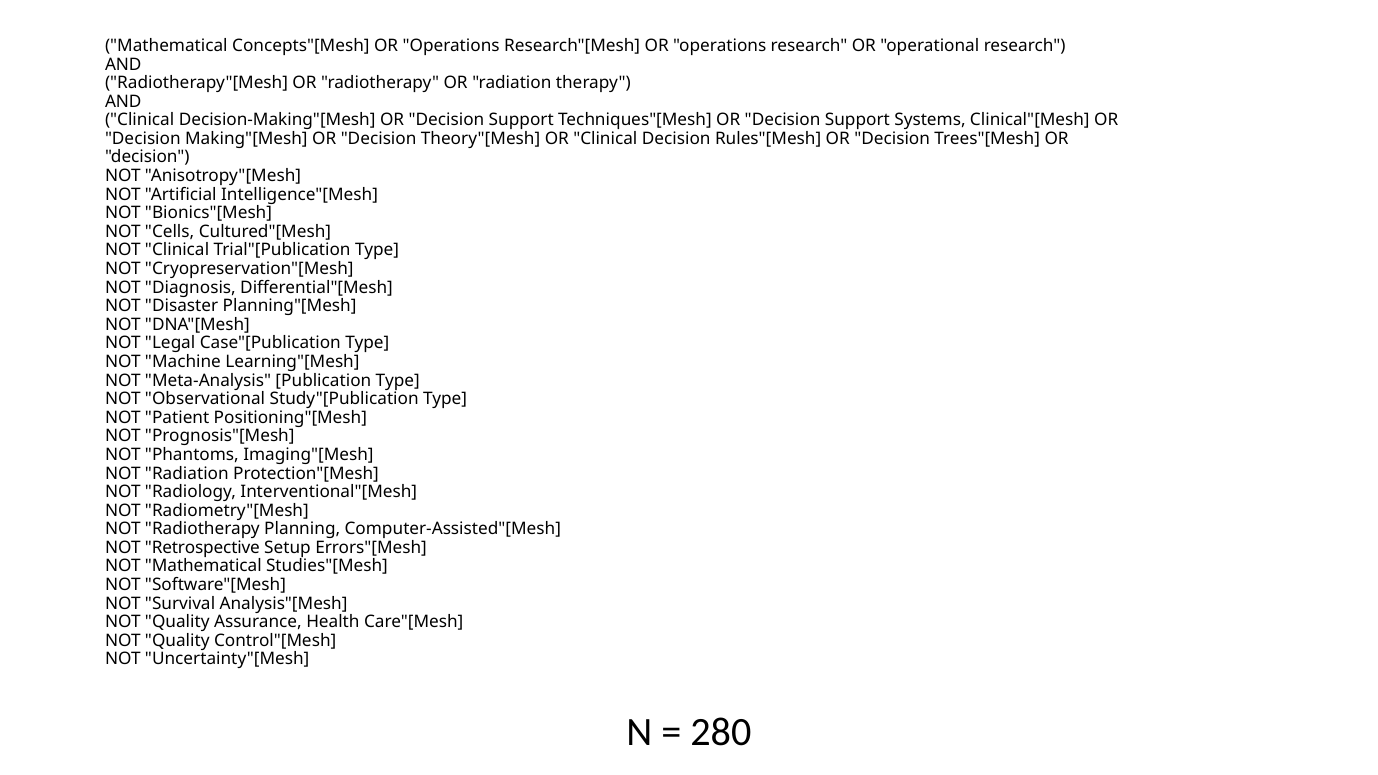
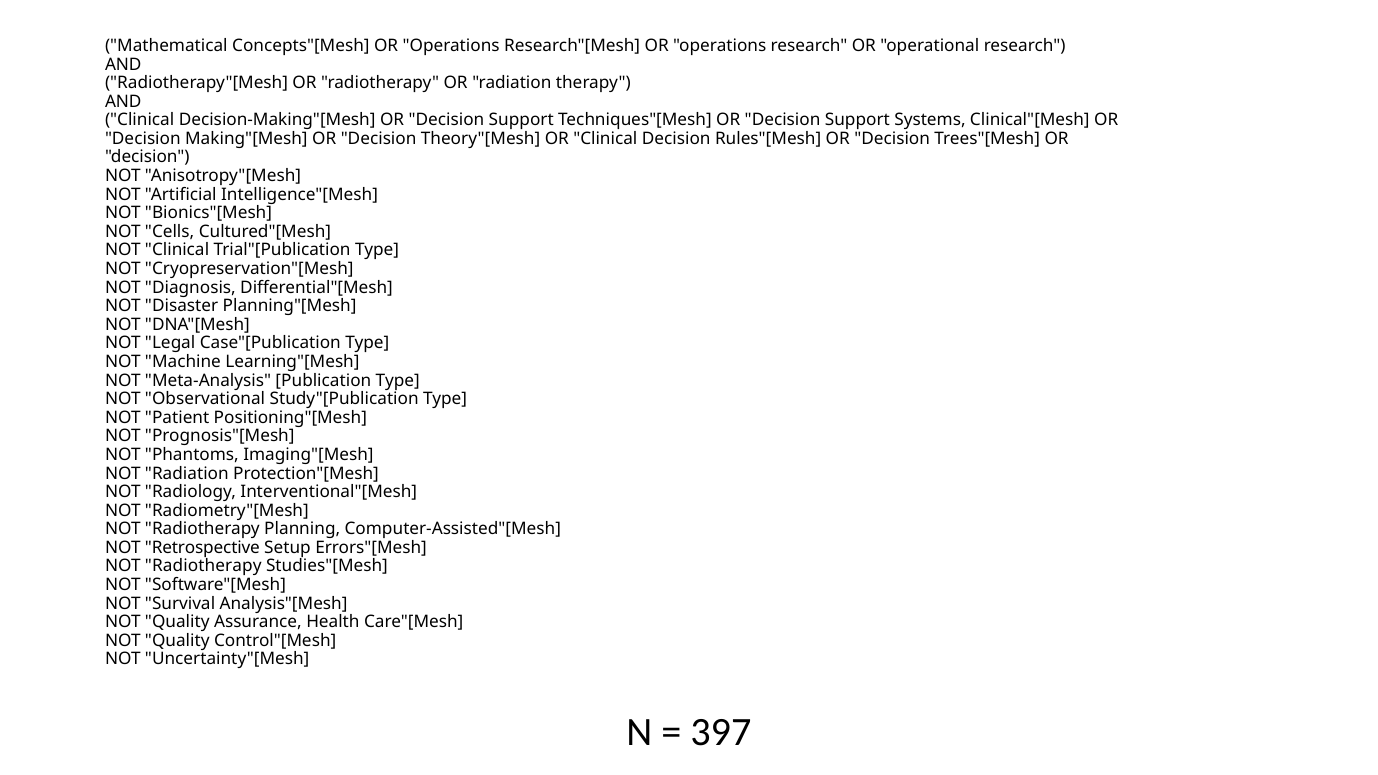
Mathematical at (203, 566): Mathematical -> Radiotherapy
280: 280 -> 397
